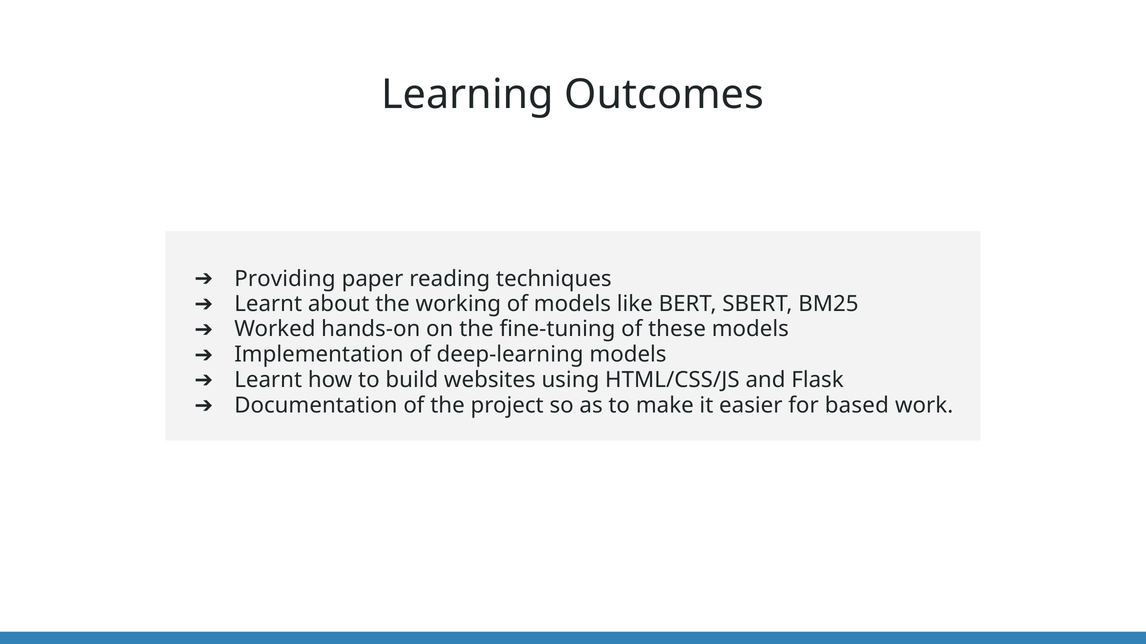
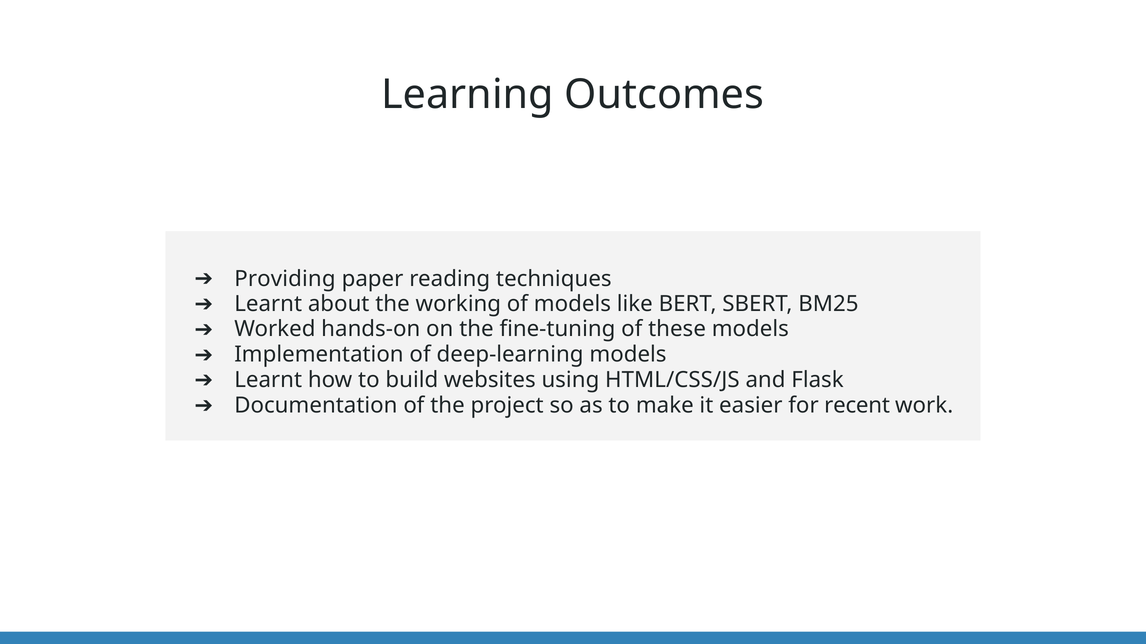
based: based -> recent
